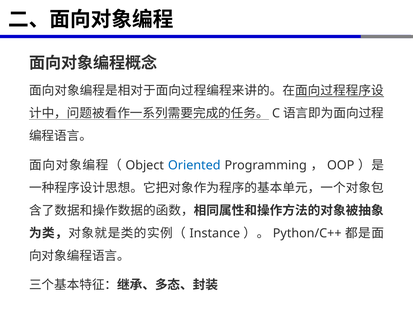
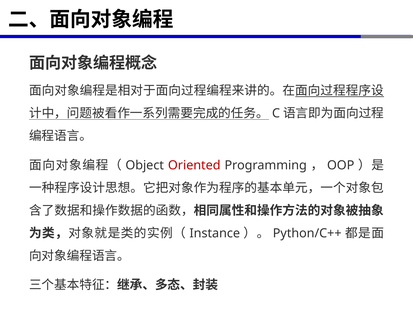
Oriented colour: blue -> red
